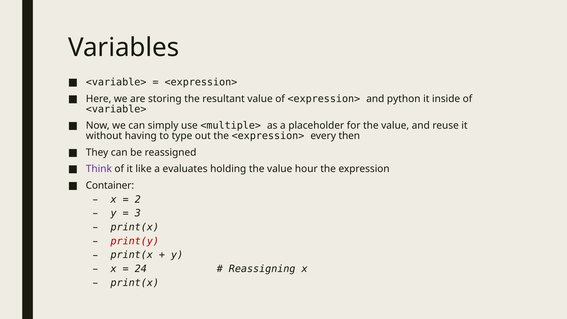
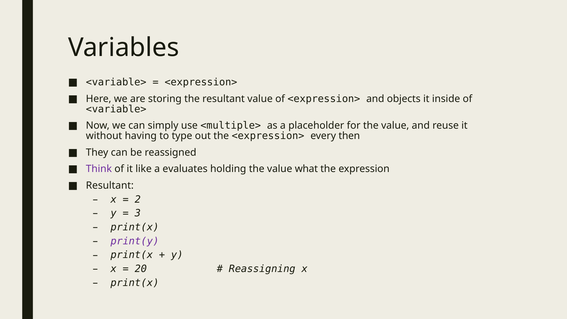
python: python -> objects
hour: hour -> what
Container at (110, 185): Container -> Resultant
print(y colour: red -> purple
24: 24 -> 20
